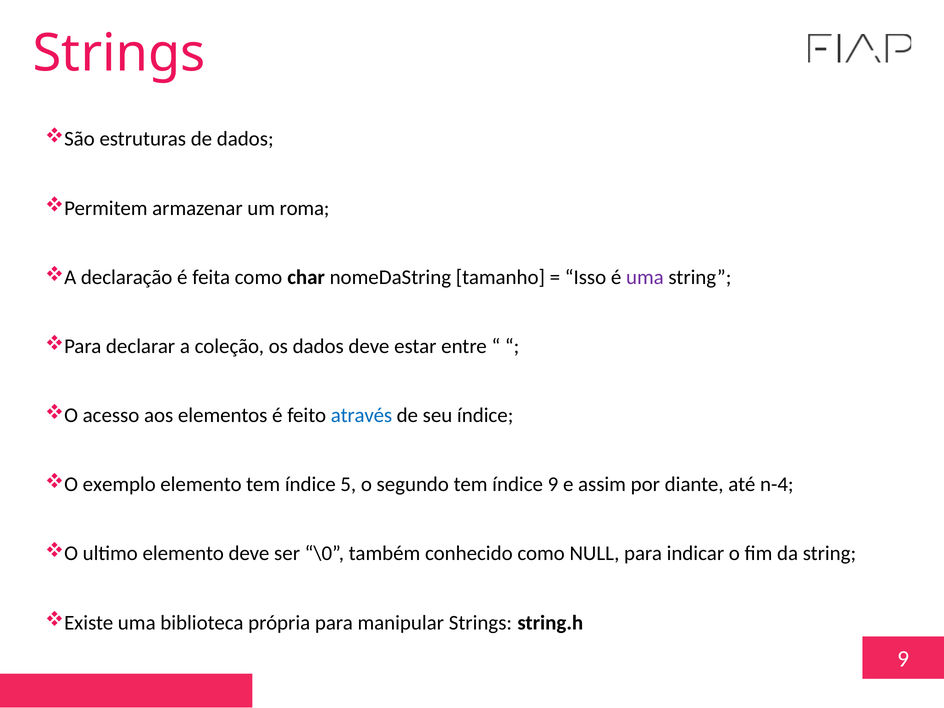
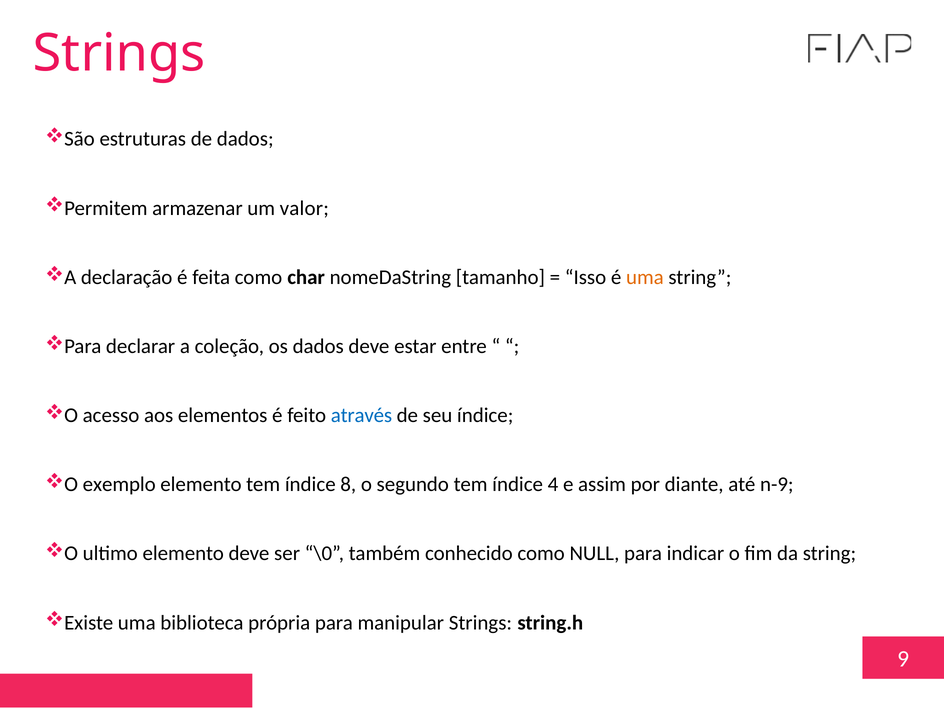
roma: roma -> valor
uma at (645, 277) colour: purple -> orange
5: 5 -> 8
índice 9: 9 -> 4
n-4: n-4 -> n-9
